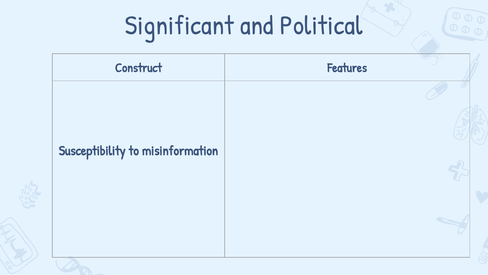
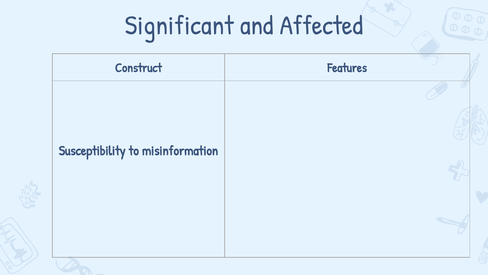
Political: Political -> Affected
